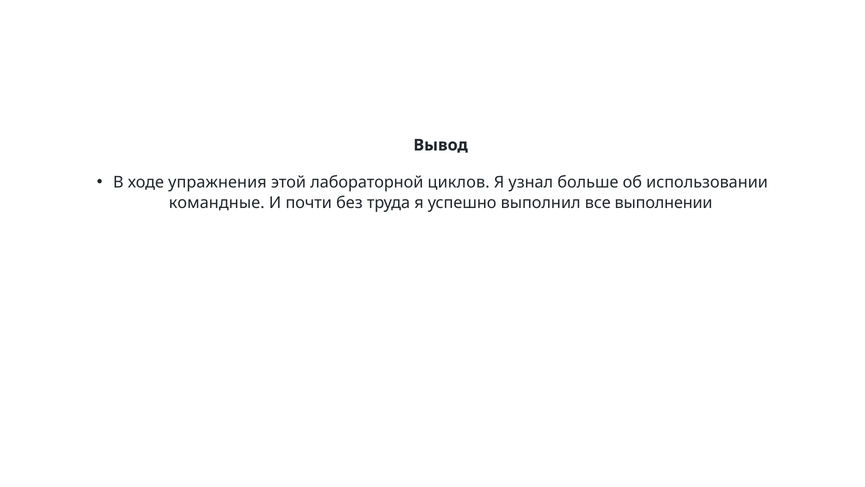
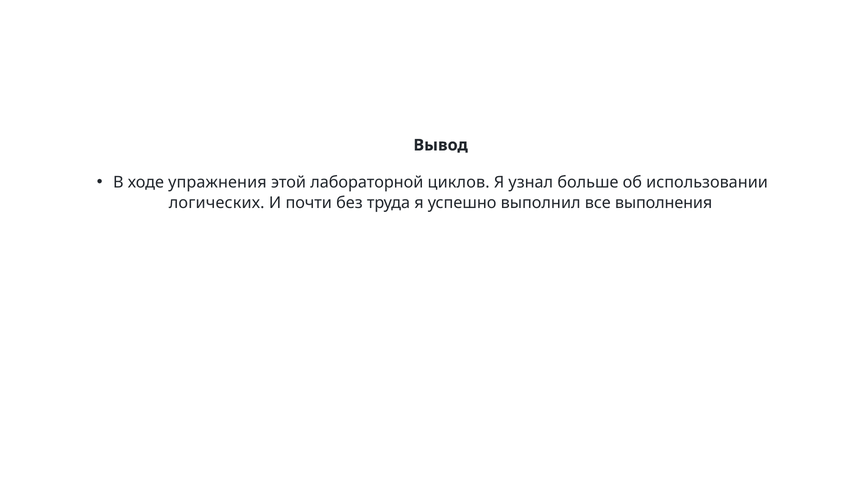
командные: командные -> логических
выполнении: выполнении -> выполнения
